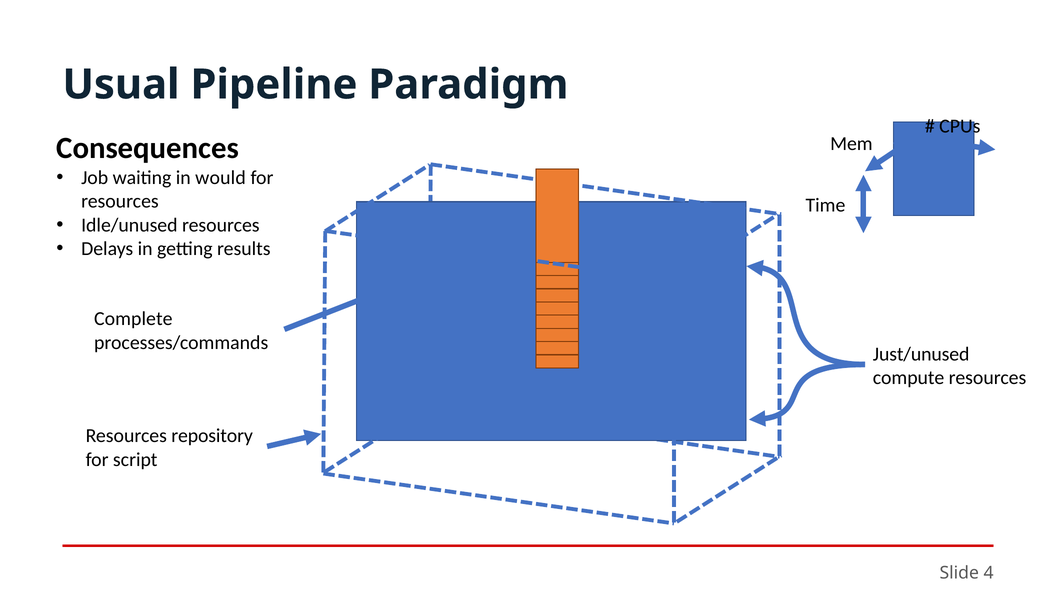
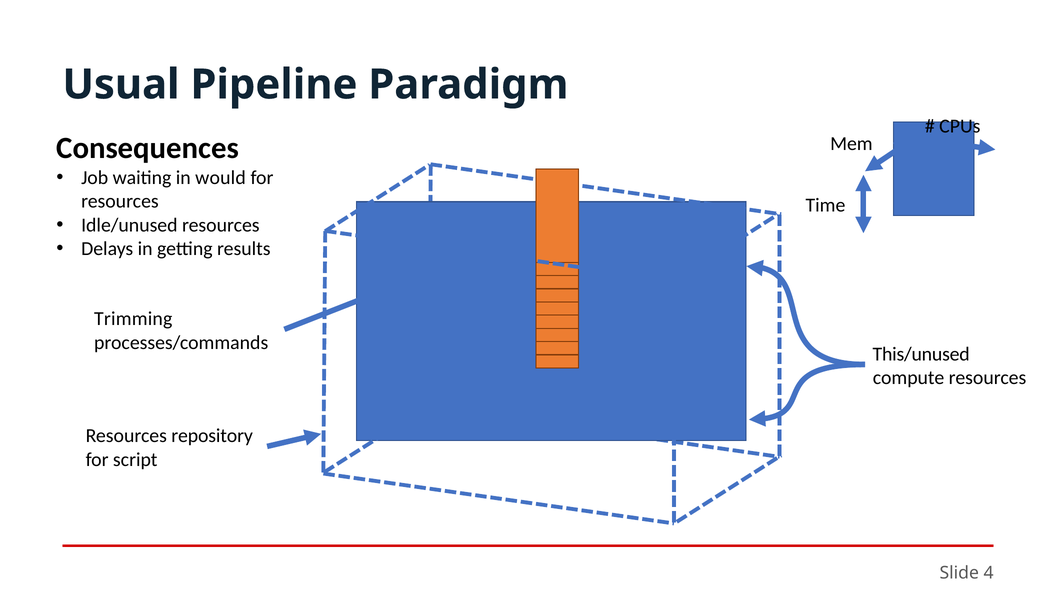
Complete: Complete -> Trimming
Just/unused: Just/unused -> This/unused
